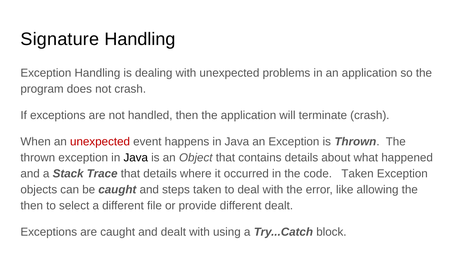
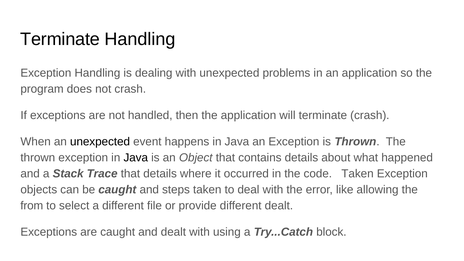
Signature at (60, 39): Signature -> Terminate
unexpected at (100, 142) colour: red -> black
then at (32, 206): then -> from
